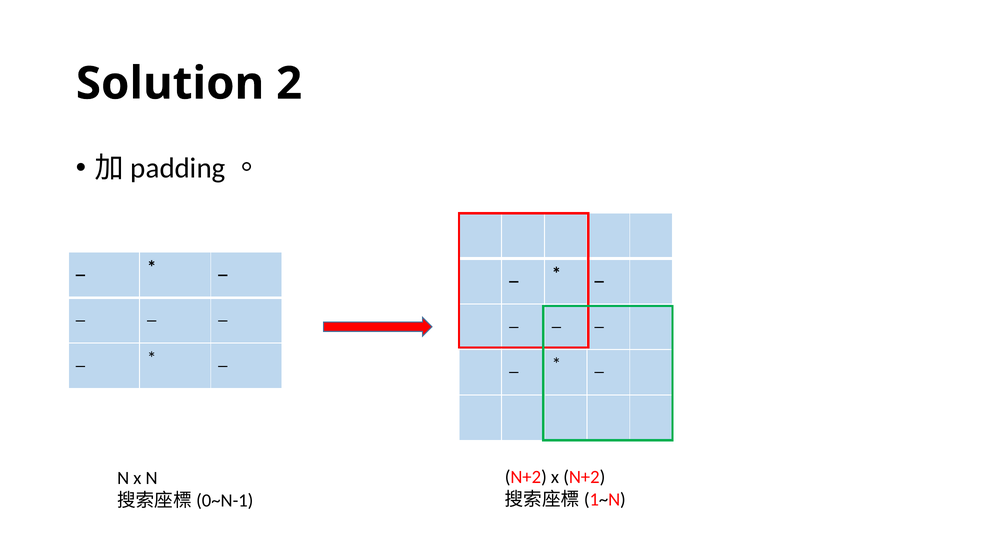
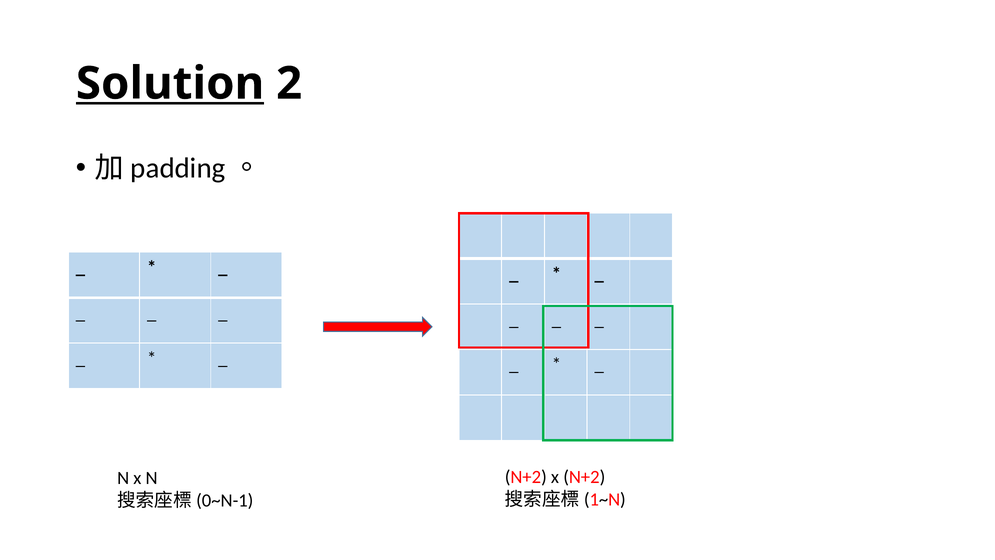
Solution underline: none -> present
